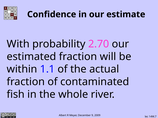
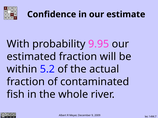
2.70: 2.70 -> 9.95
1.1: 1.1 -> 5.2
